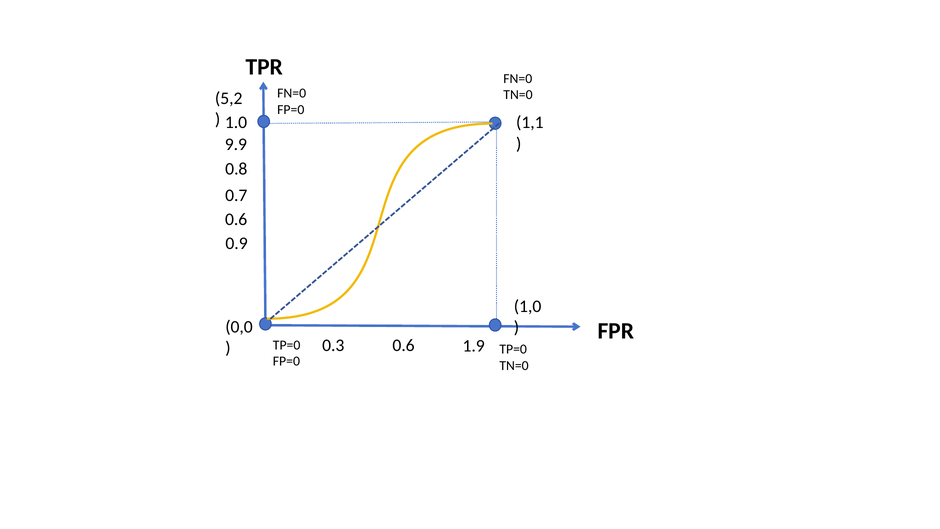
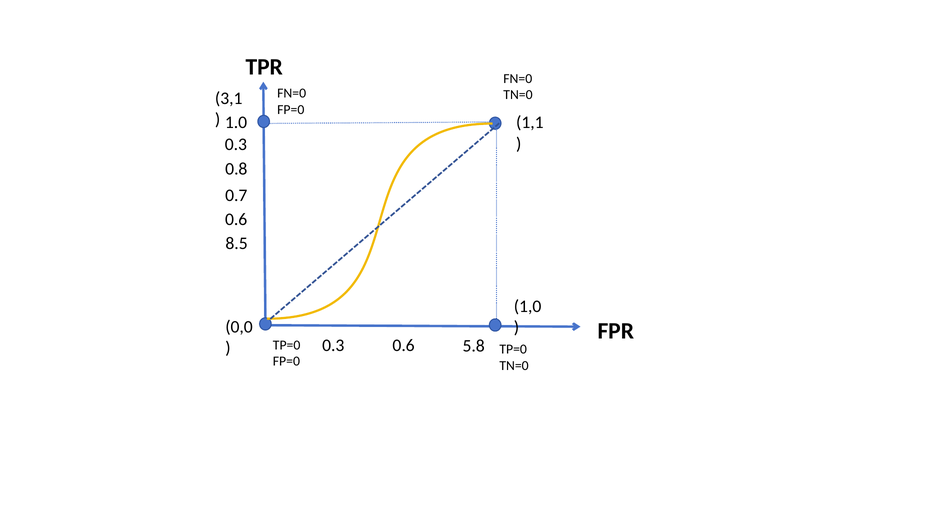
5,2: 5,2 -> 3,1
9.9 at (236, 145): 9.9 -> 0.3
0.9: 0.9 -> 8.5
1.9: 1.9 -> 5.8
